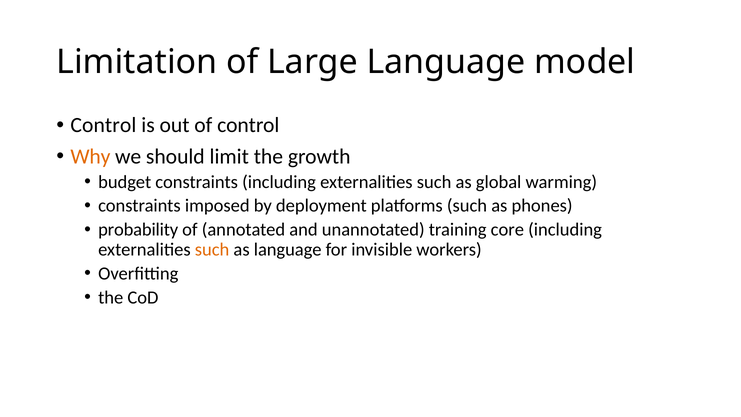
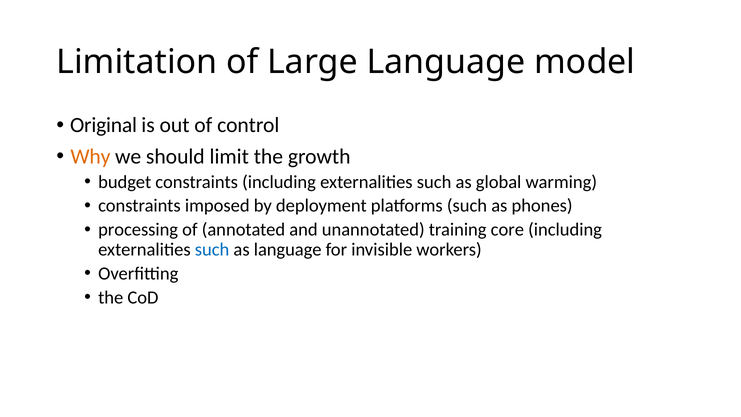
Control at (103, 125): Control -> Original
probability: probability -> processing
such at (212, 250) colour: orange -> blue
